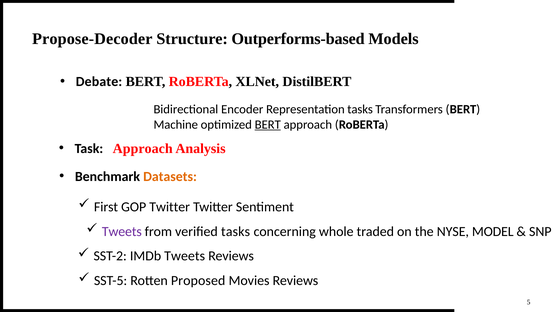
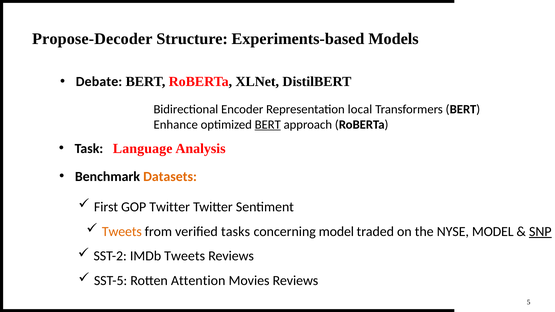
Outperforms-based: Outperforms-based -> Experiments-based
Representation tasks: tasks -> local
Machine: Machine -> Enhance
Task Approach: Approach -> Language
Tweets at (122, 232) colour: purple -> orange
concerning whole: whole -> model
SNP underline: none -> present
Proposed: Proposed -> Attention
